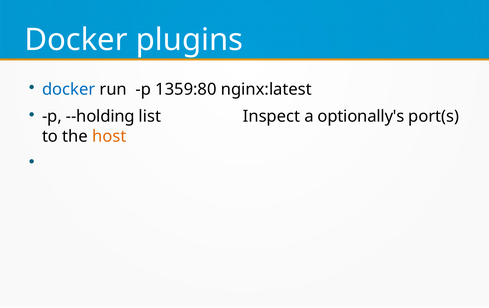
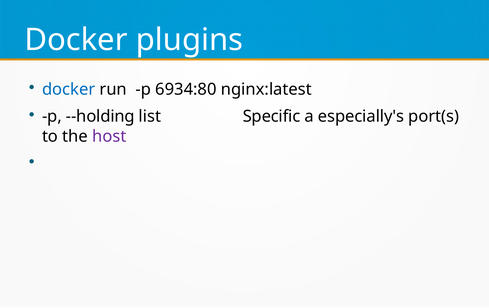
1359:80: 1359:80 -> 6934:80
Inspect: Inspect -> Specific
optionally's: optionally's -> especially's
host colour: orange -> purple
